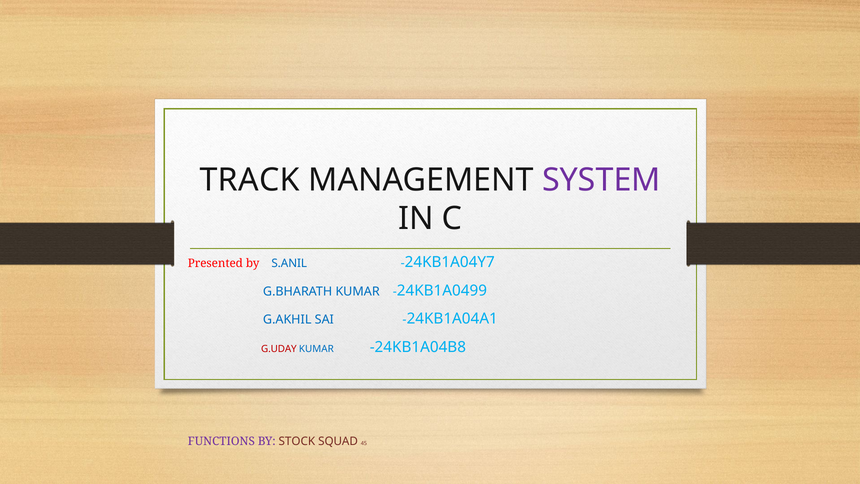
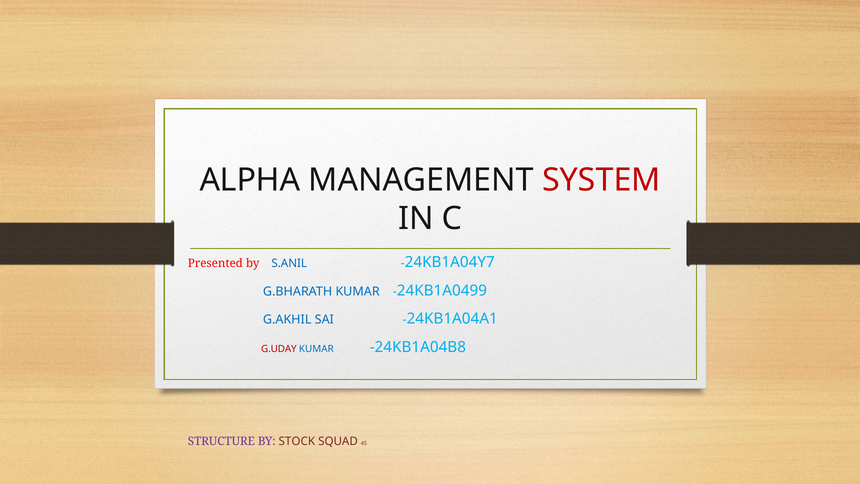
TRACK: TRACK -> ALPHA
SYSTEM colour: purple -> red
FUNCTIONS: FUNCTIONS -> STRUCTURE
